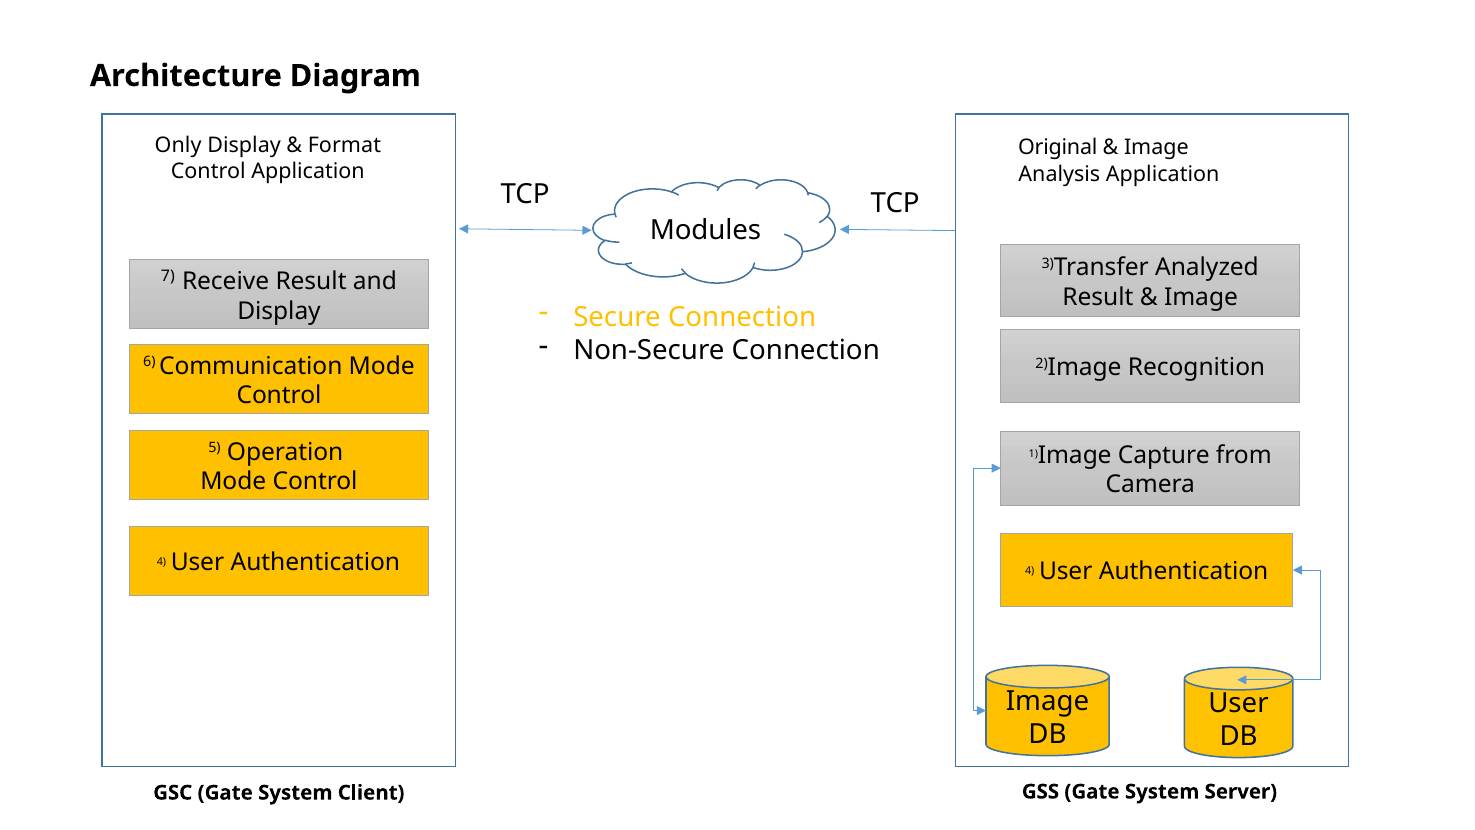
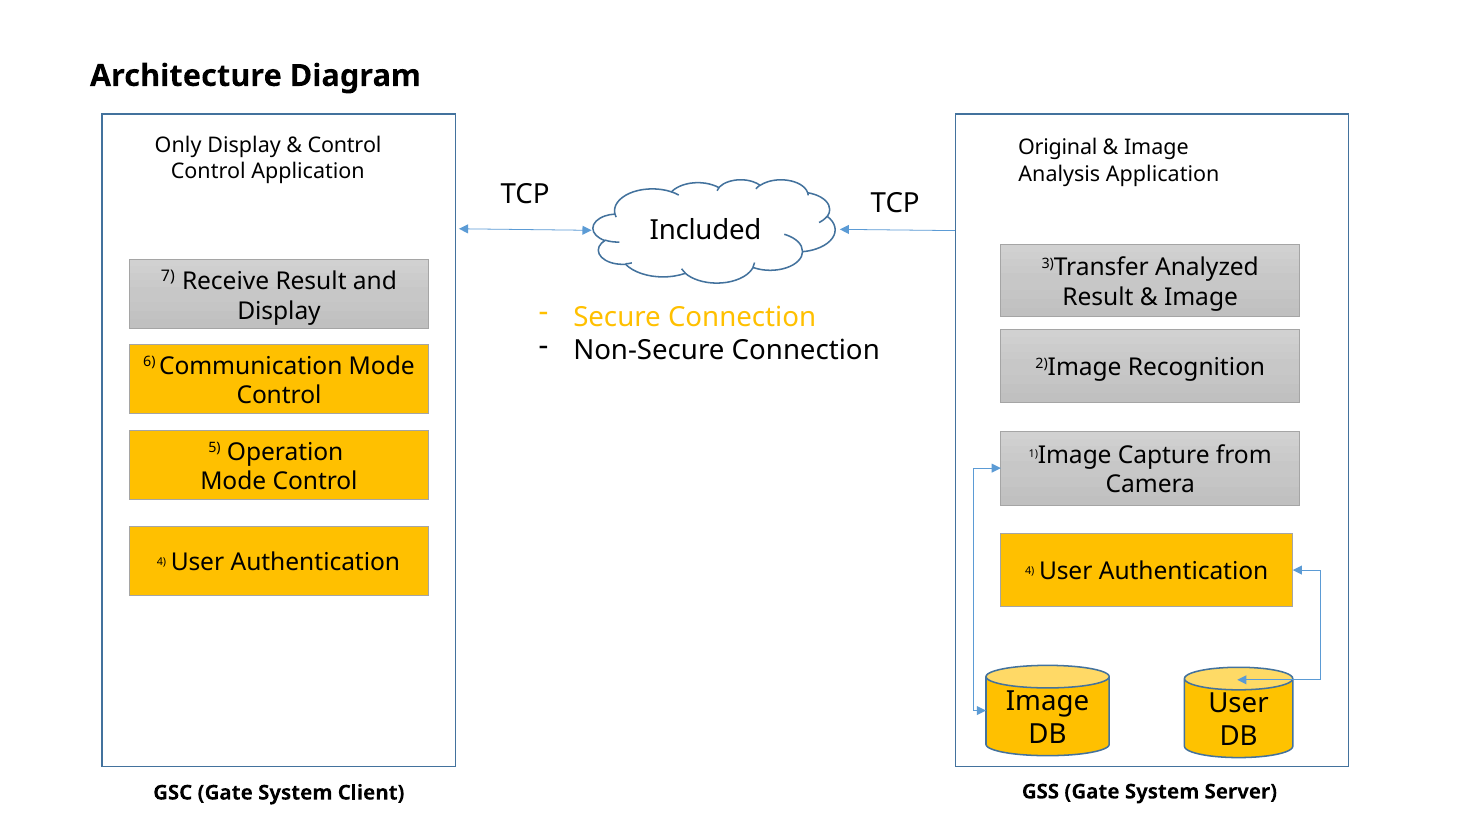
Format at (344, 145): Format -> Control
Modules: Modules -> Included
